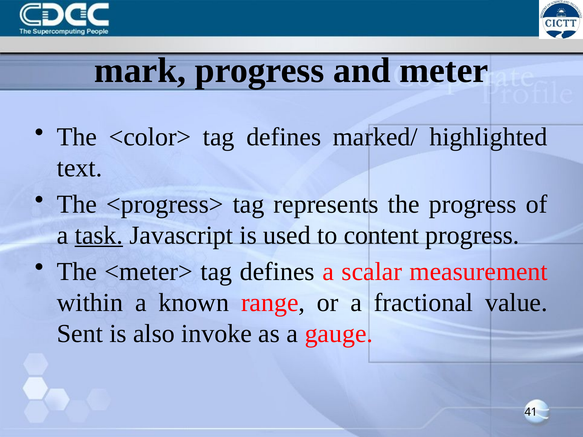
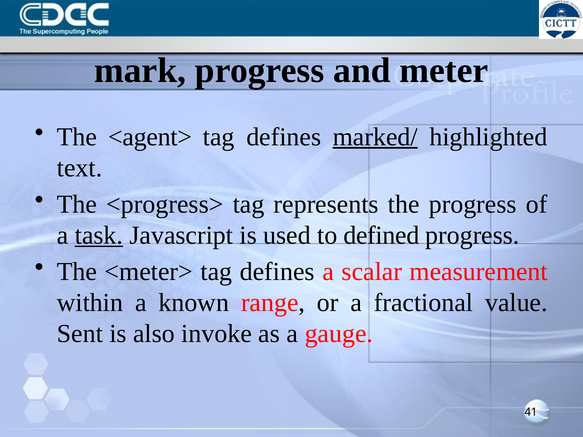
<color>: <color> -> <agent>
marked/ underline: none -> present
content: content -> defined
